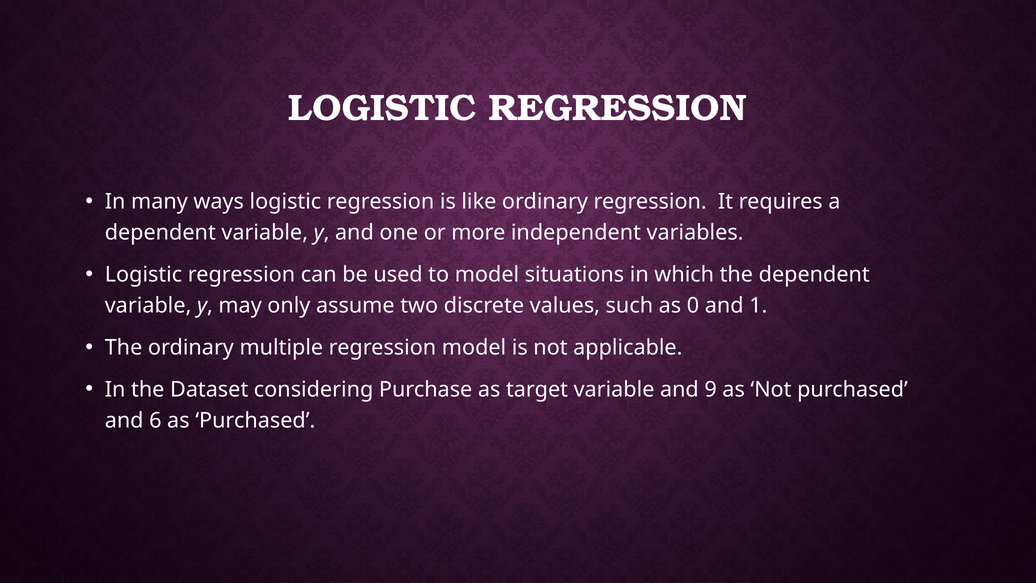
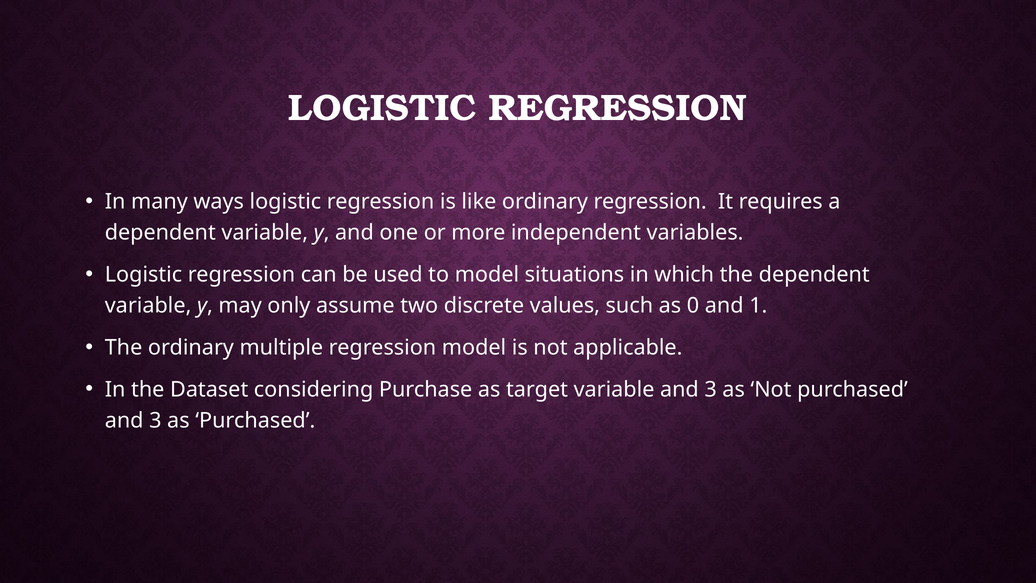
variable and 9: 9 -> 3
6 at (155, 420): 6 -> 3
